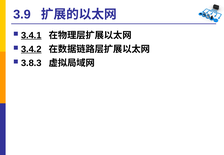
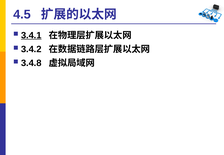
3.9: 3.9 -> 4.5
3.4.2 underline: present -> none
3.8.3: 3.8.3 -> 3.4.8
